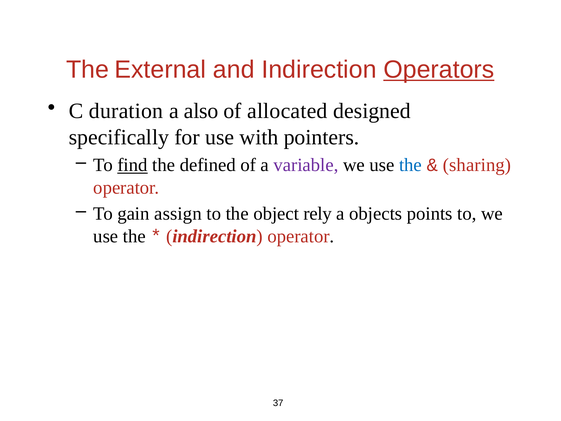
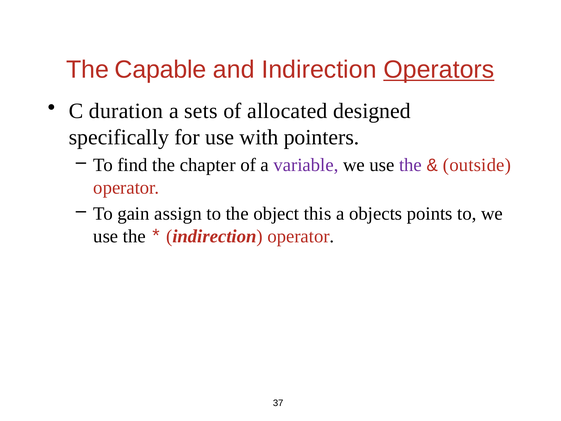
External: External -> Capable
also: also -> sets
find underline: present -> none
defined: defined -> chapter
the at (410, 165) colour: blue -> purple
sharing: sharing -> outside
rely: rely -> this
